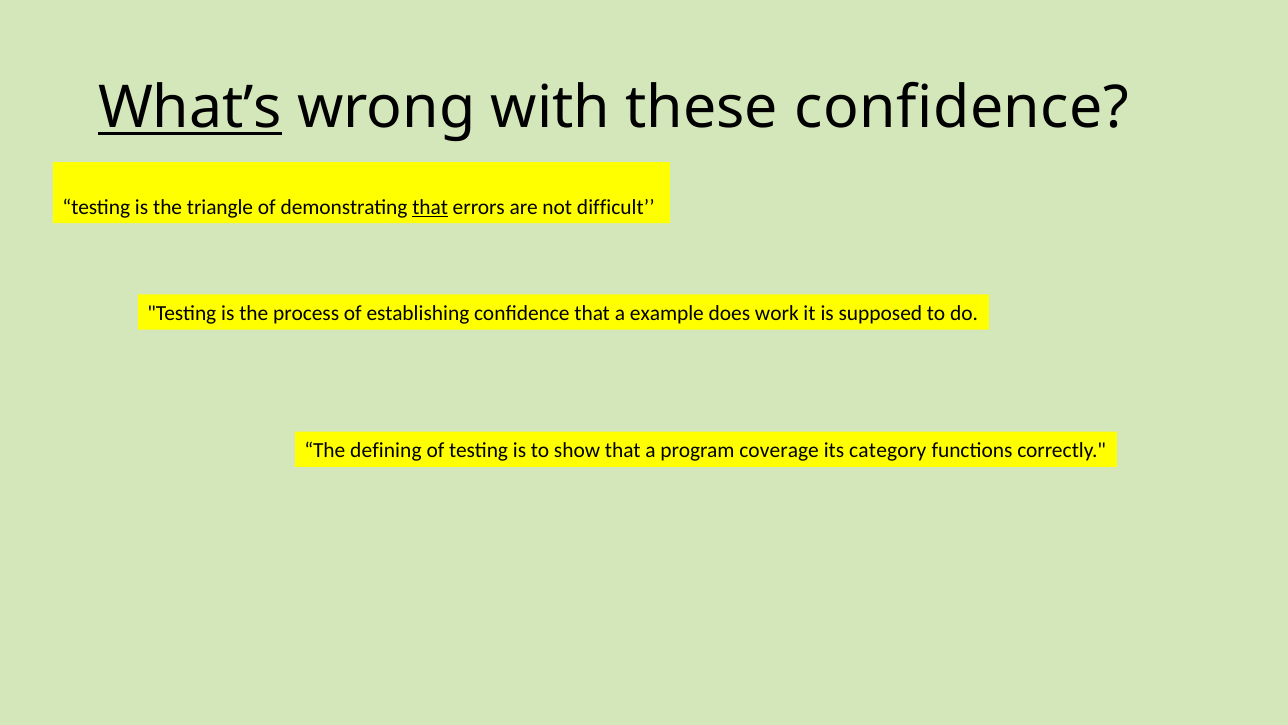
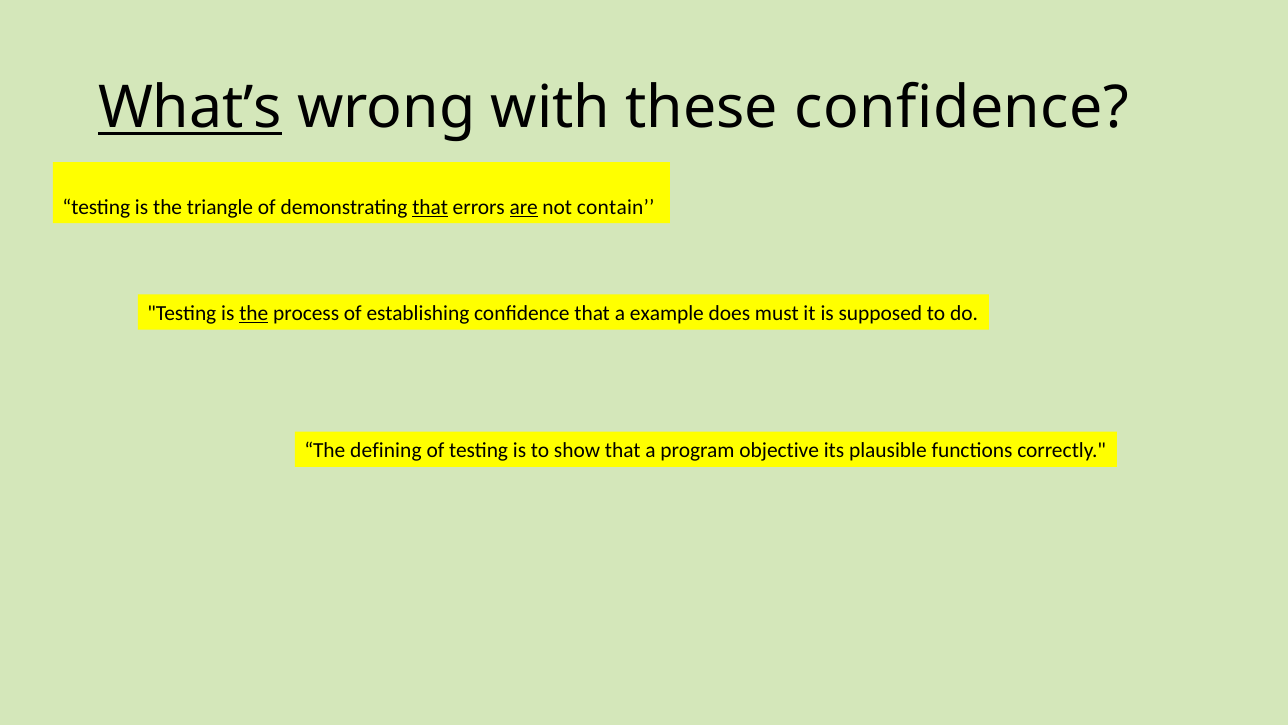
are underline: none -> present
difficult: difficult -> contain
the at (254, 313) underline: none -> present
work: work -> must
coverage: coverage -> objective
category: category -> plausible
